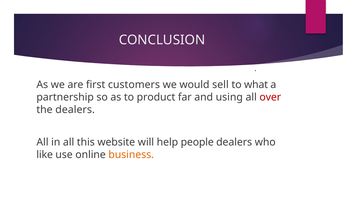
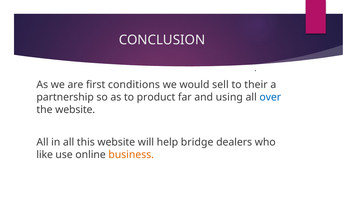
customers: customers -> conditions
what: what -> their
over colour: red -> blue
the dealers: dealers -> website
people: people -> bridge
